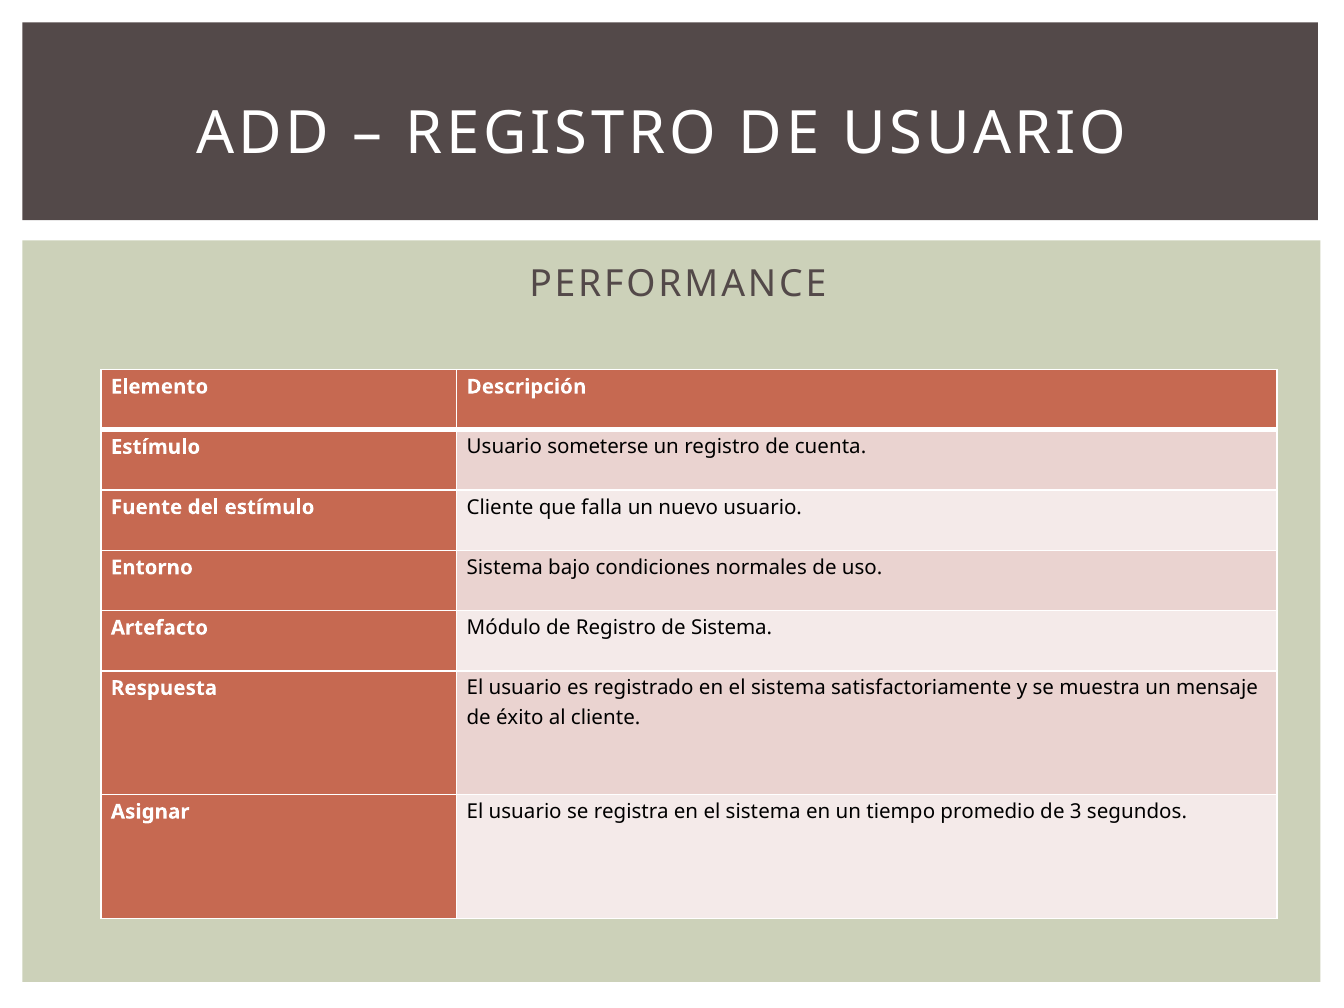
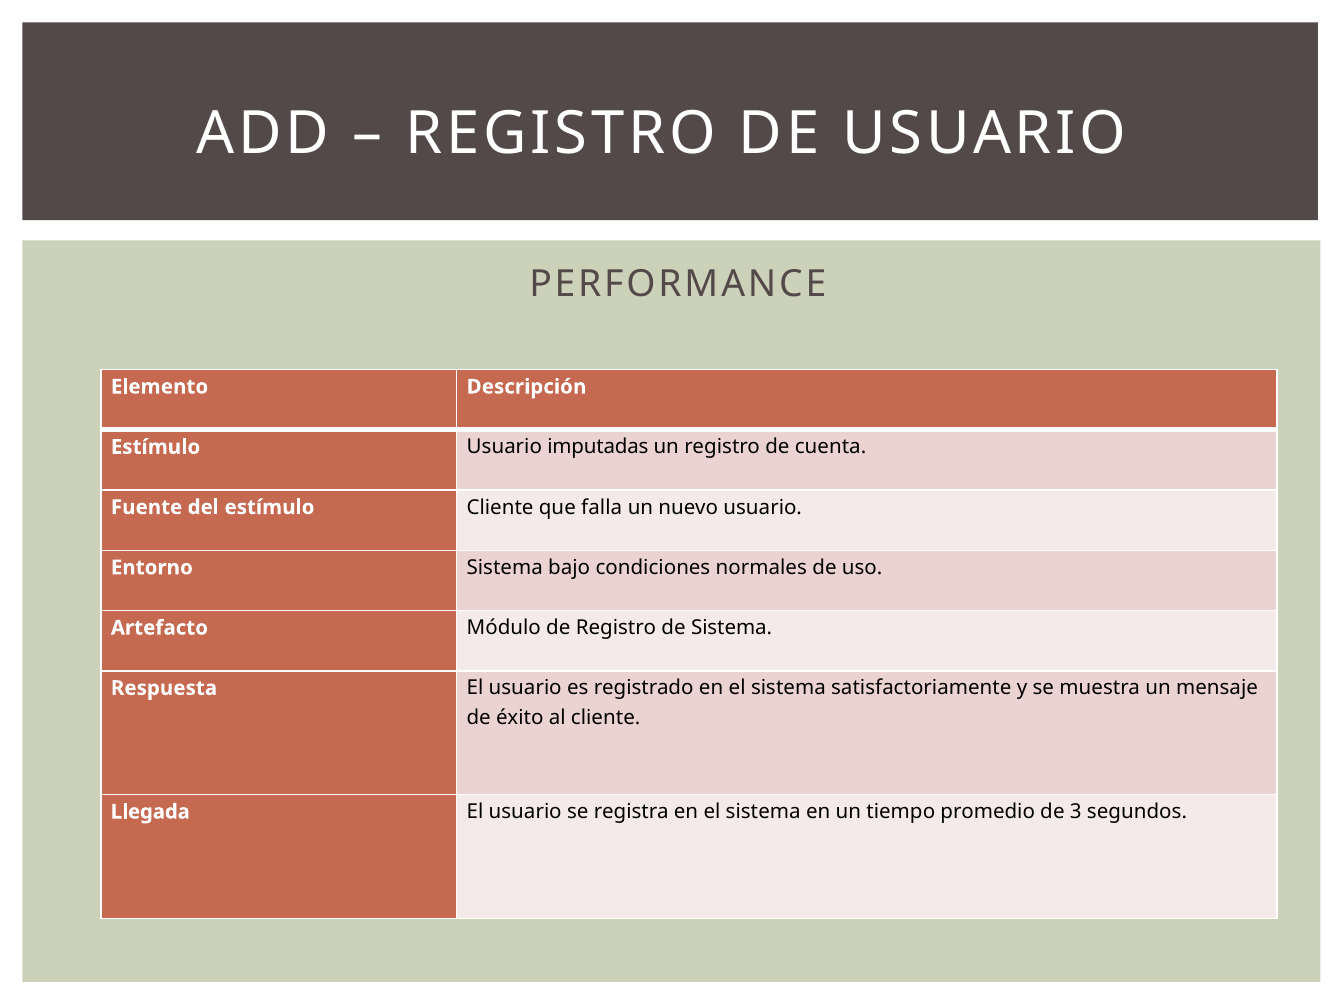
someterse: someterse -> imputadas
Asignar: Asignar -> Llegada
